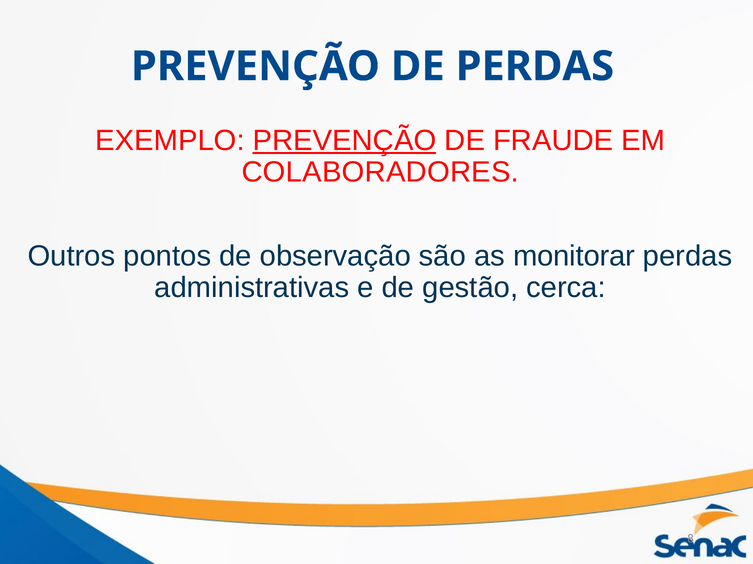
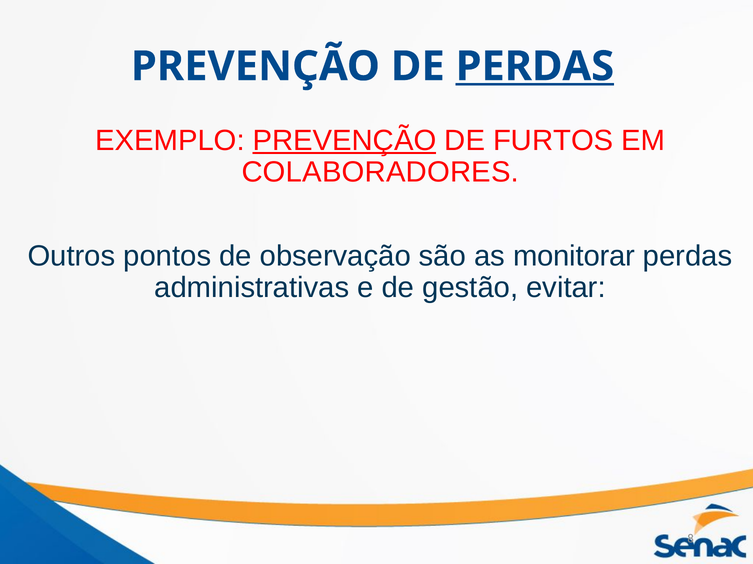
PERDAS at (535, 67) underline: none -> present
FRAUDE: FRAUDE -> FURTOS
cerca: cerca -> evitar
